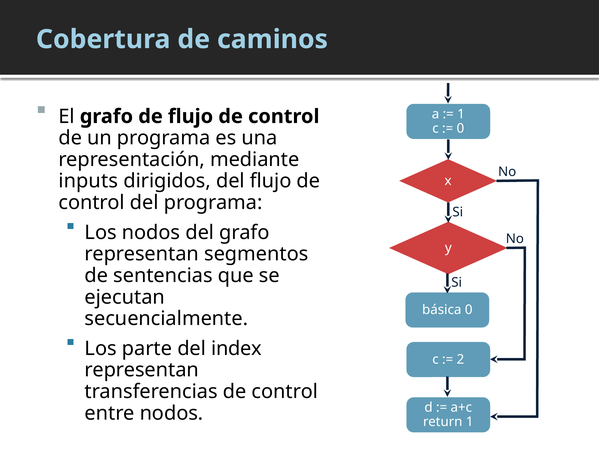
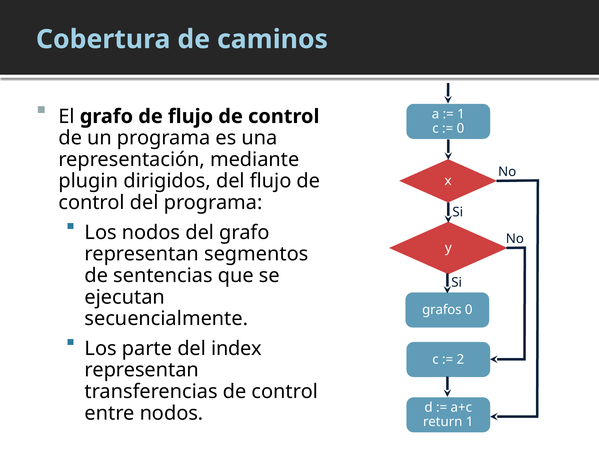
inputs: inputs -> plugin
básica: básica -> grafos
